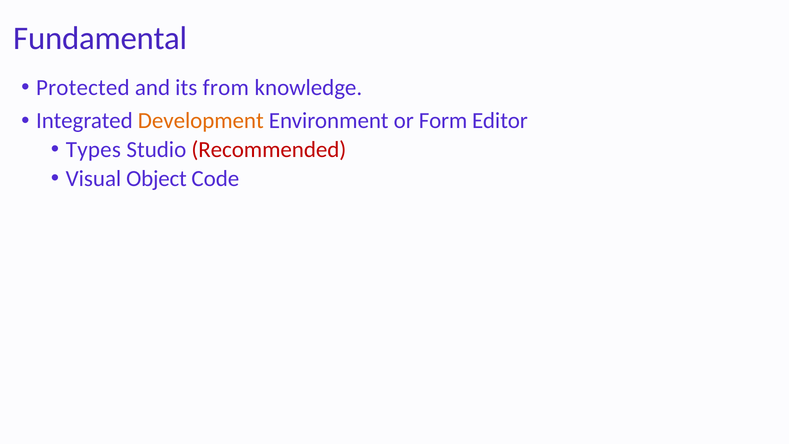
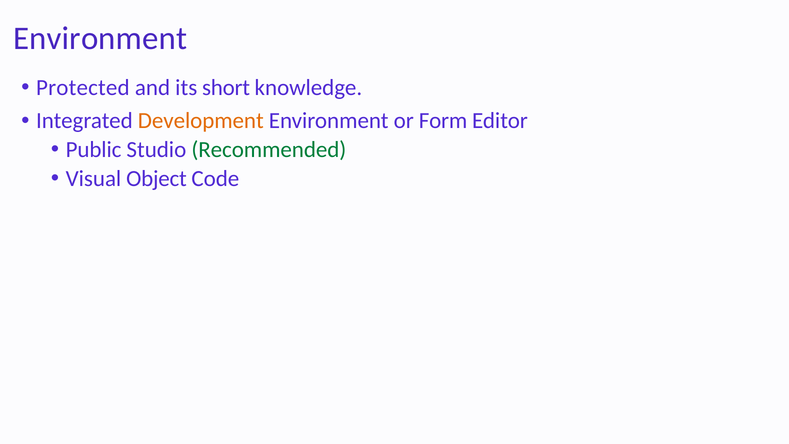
Fundamental at (100, 38): Fundamental -> Environment
from: from -> short
Types: Types -> Public
Recommended colour: red -> green
